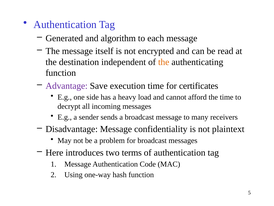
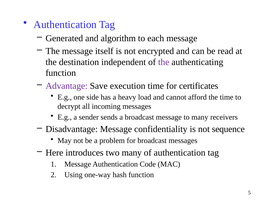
the at (164, 62) colour: orange -> purple
plaintext: plaintext -> sequence
two terms: terms -> many
